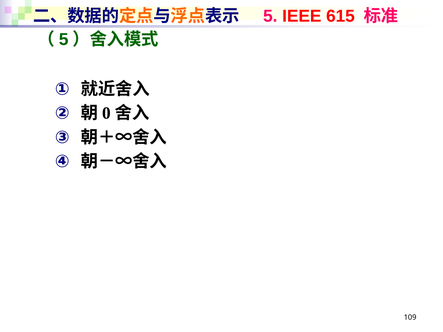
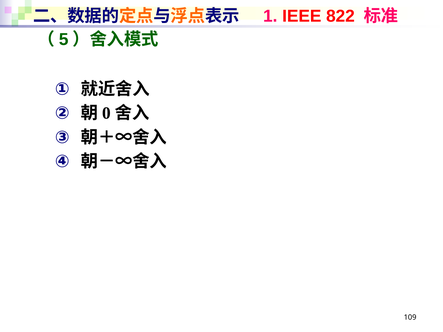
5 at (270, 16): 5 -> 1
615: 615 -> 822
